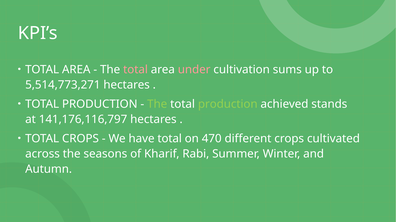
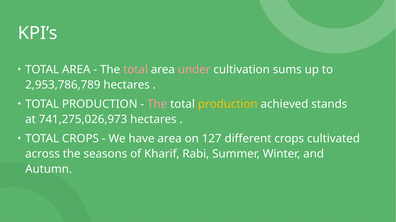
5,514,773,271: 5,514,773,271 -> 2,953,786,789
The at (157, 105) colour: light green -> pink
production at (228, 105) colour: light green -> yellow
141,176,116,797: 141,176,116,797 -> 741,275,026,973
have total: total -> area
470: 470 -> 127
